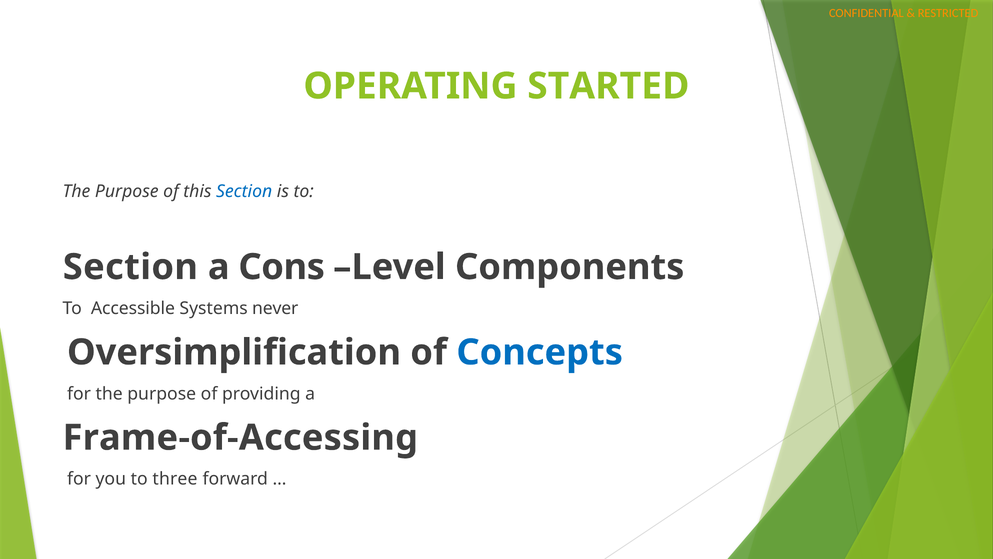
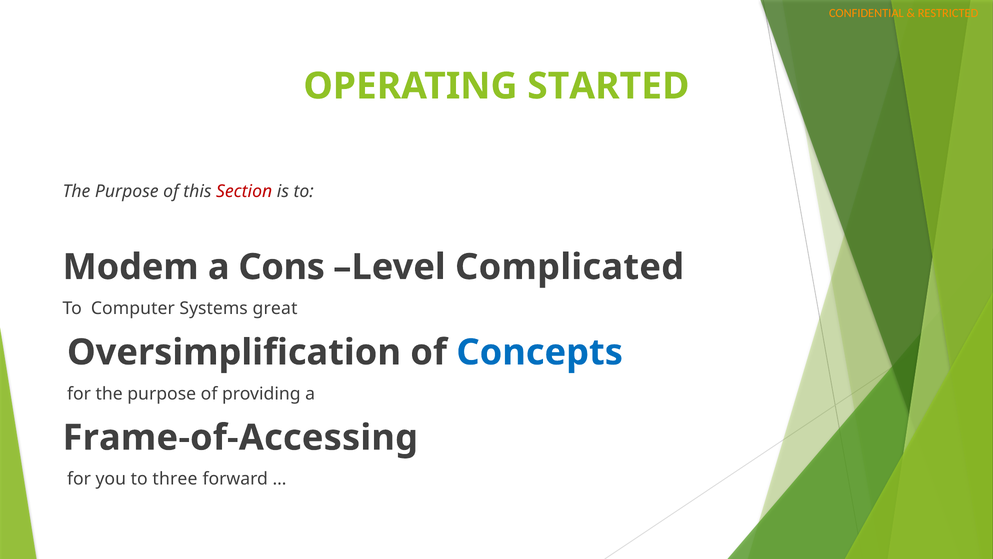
Section at (244, 191) colour: blue -> red
Section at (130, 267): Section -> Modem
Components: Components -> Complicated
Accessible: Accessible -> Computer
never: never -> great
